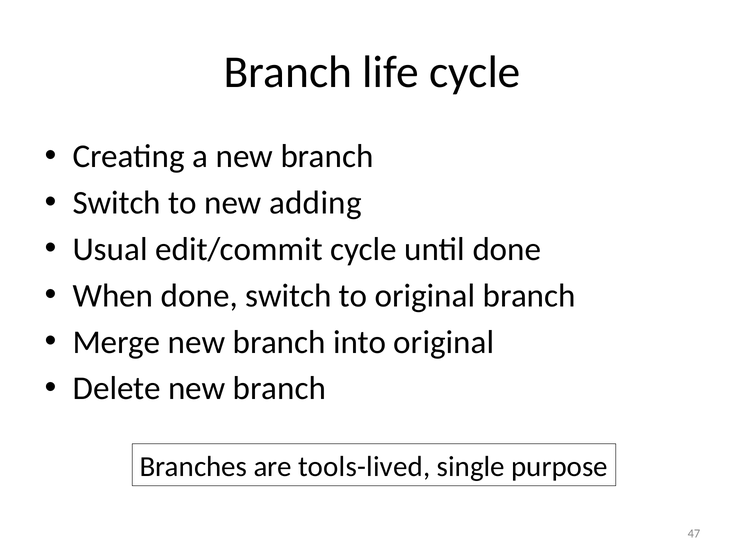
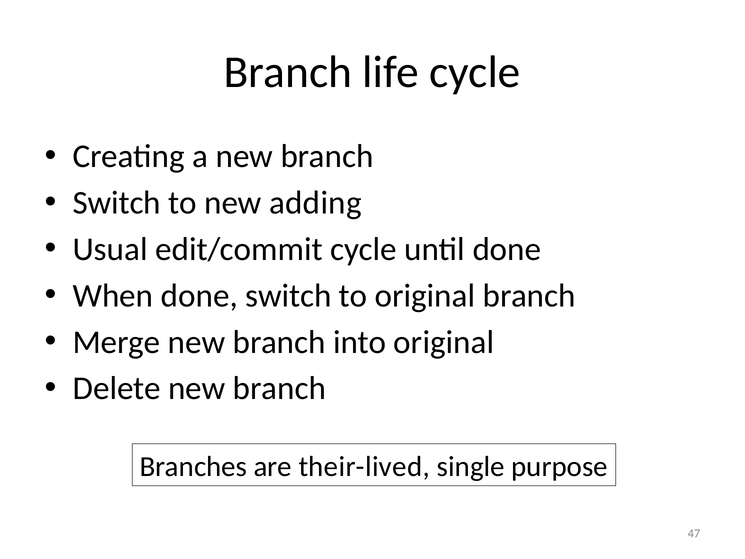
tools-lived: tools-lived -> their-lived
